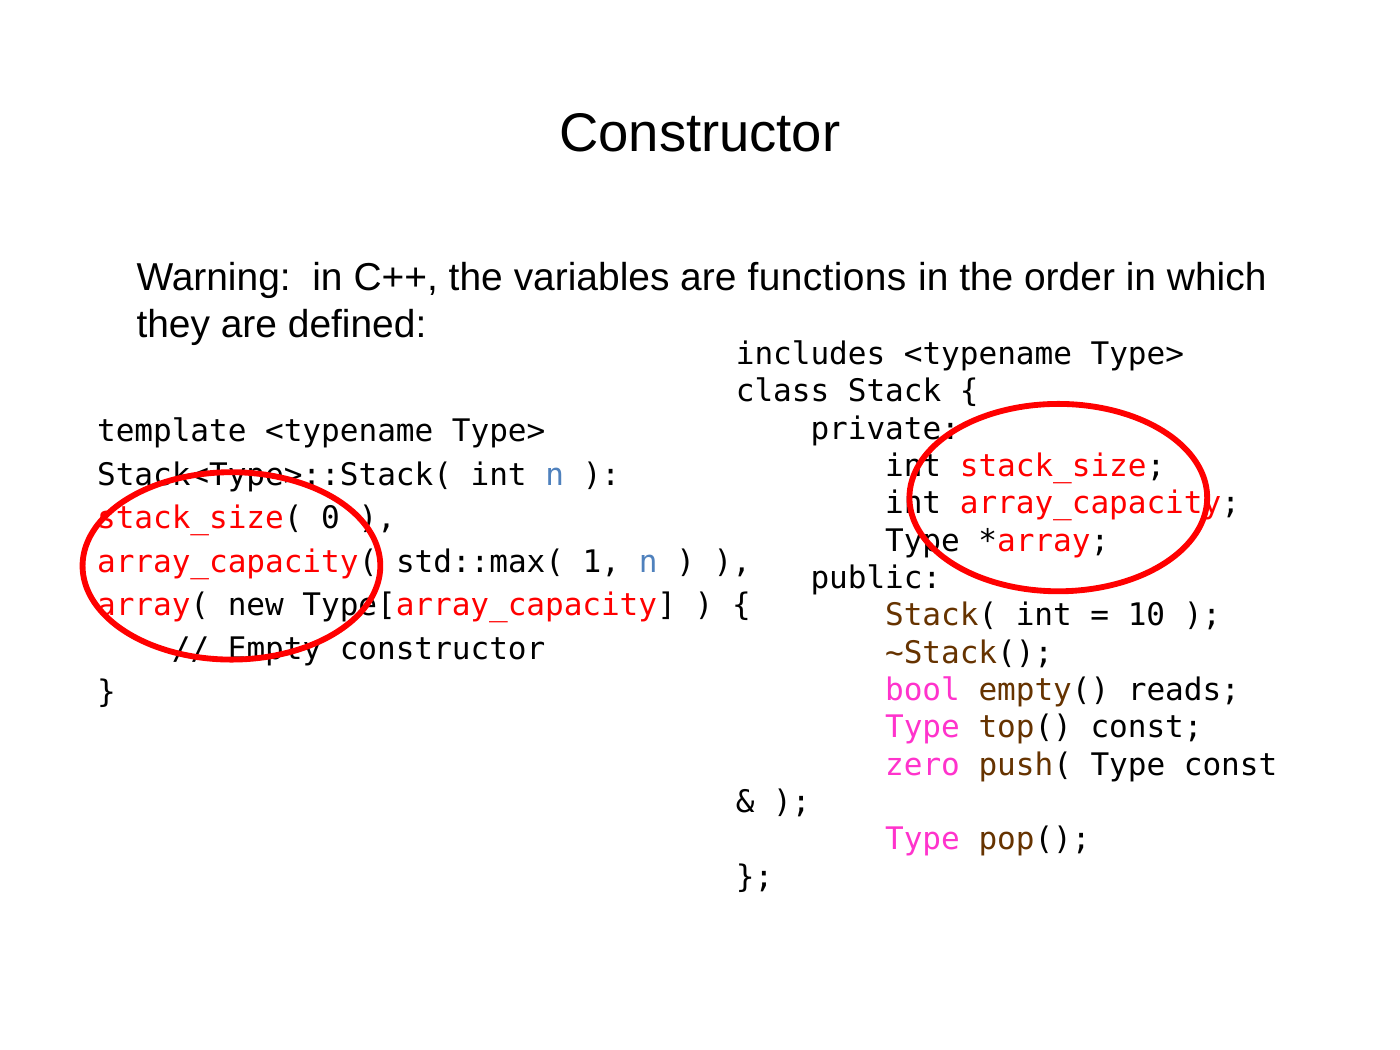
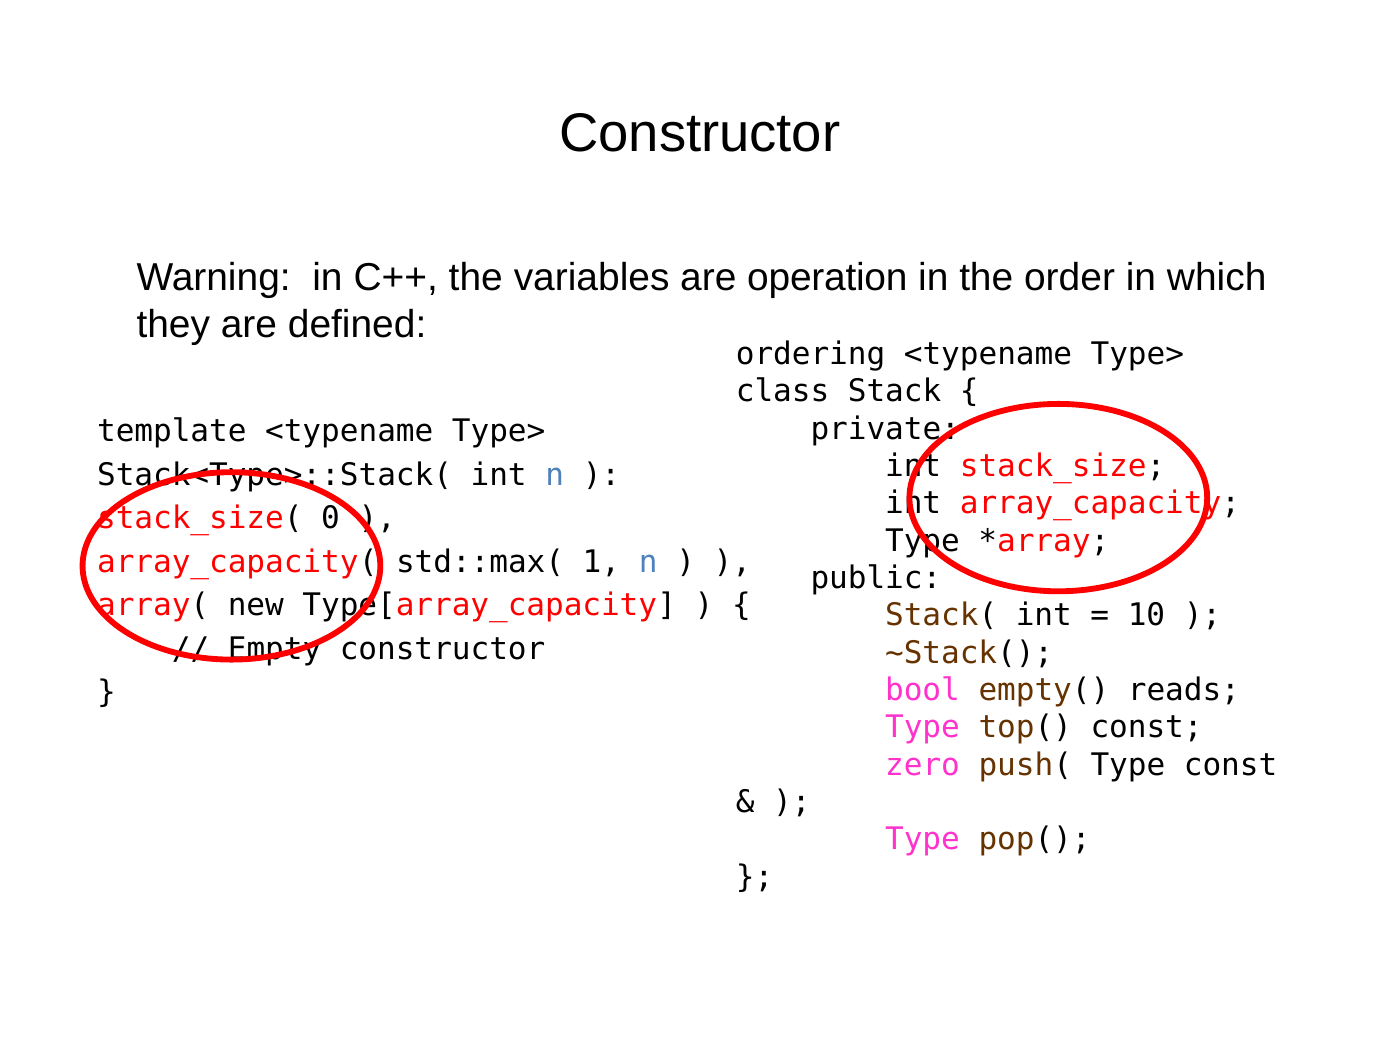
functions: functions -> operation
includes: includes -> ordering
